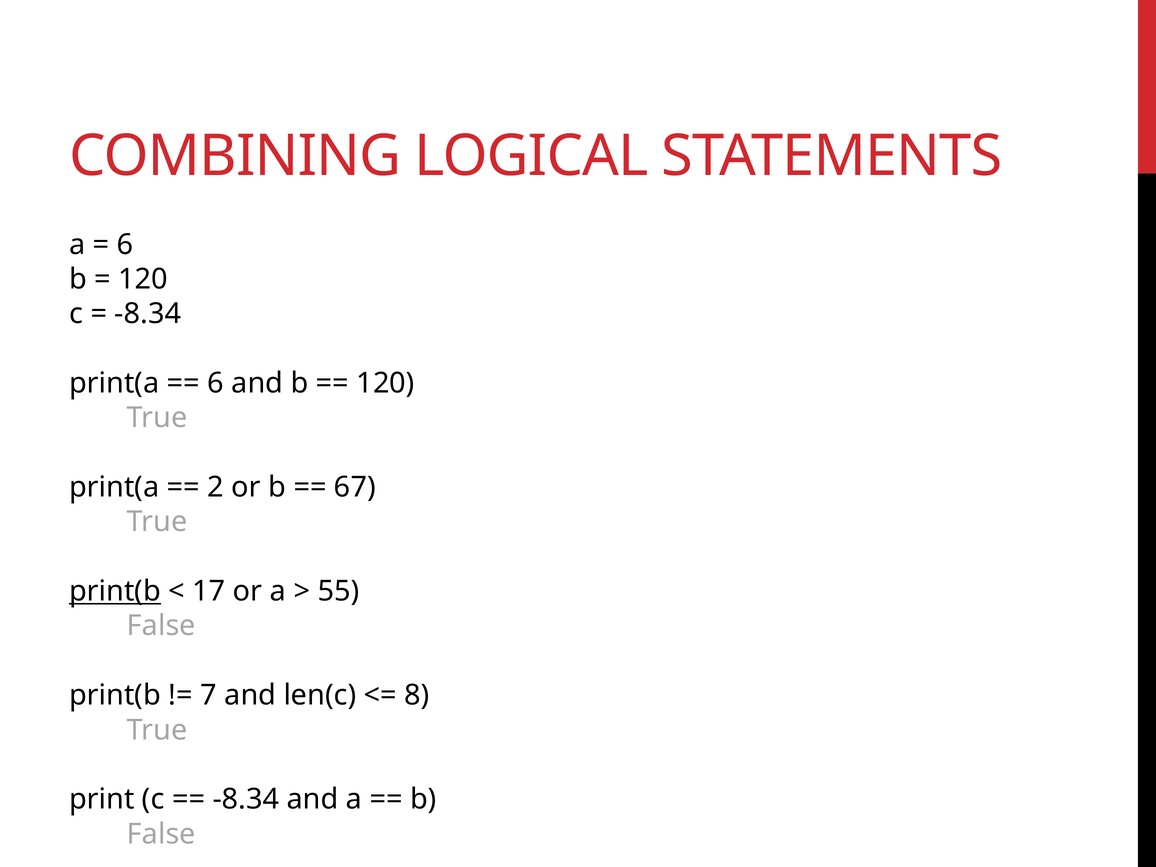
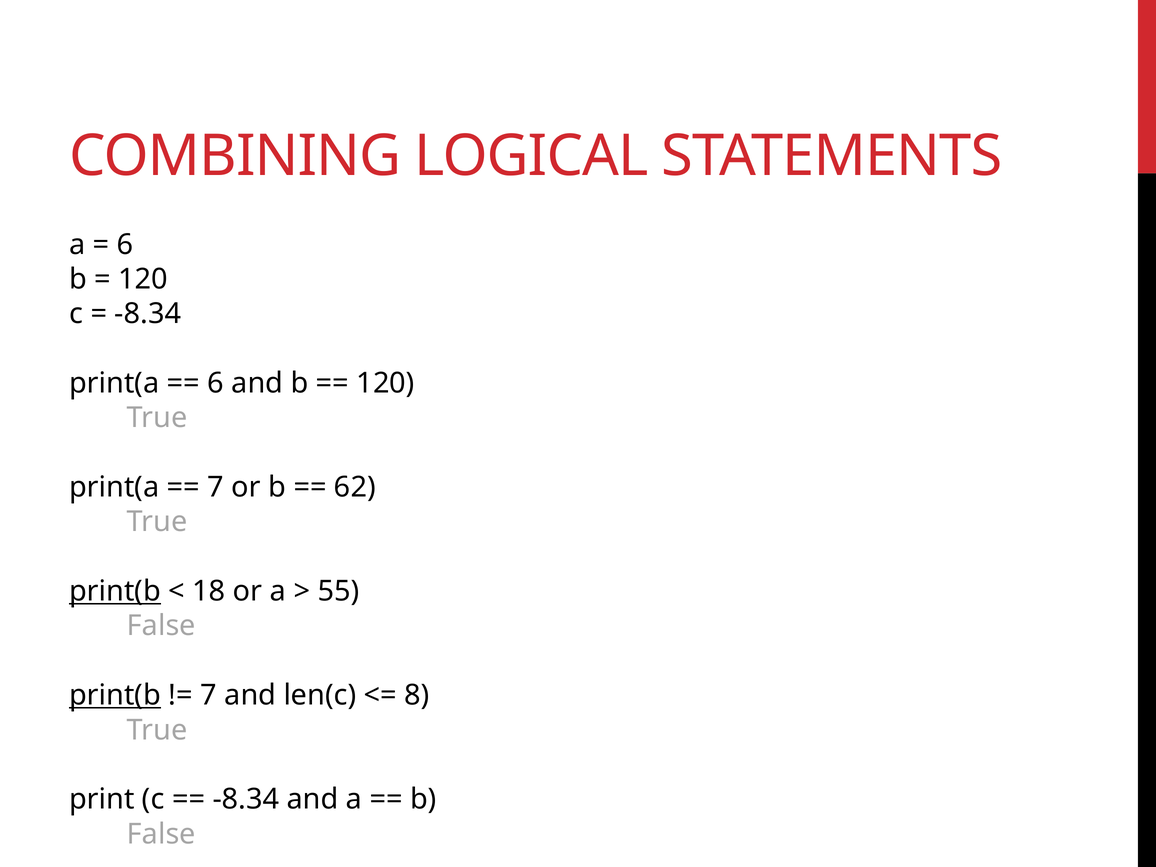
2 at (216, 487): 2 -> 7
67: 67 -> 62
17: 17 -> 18
print(b at (115, 695) underline: none -> present
